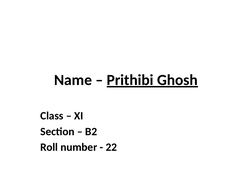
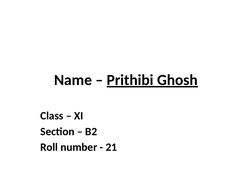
22: 22 -> 21
